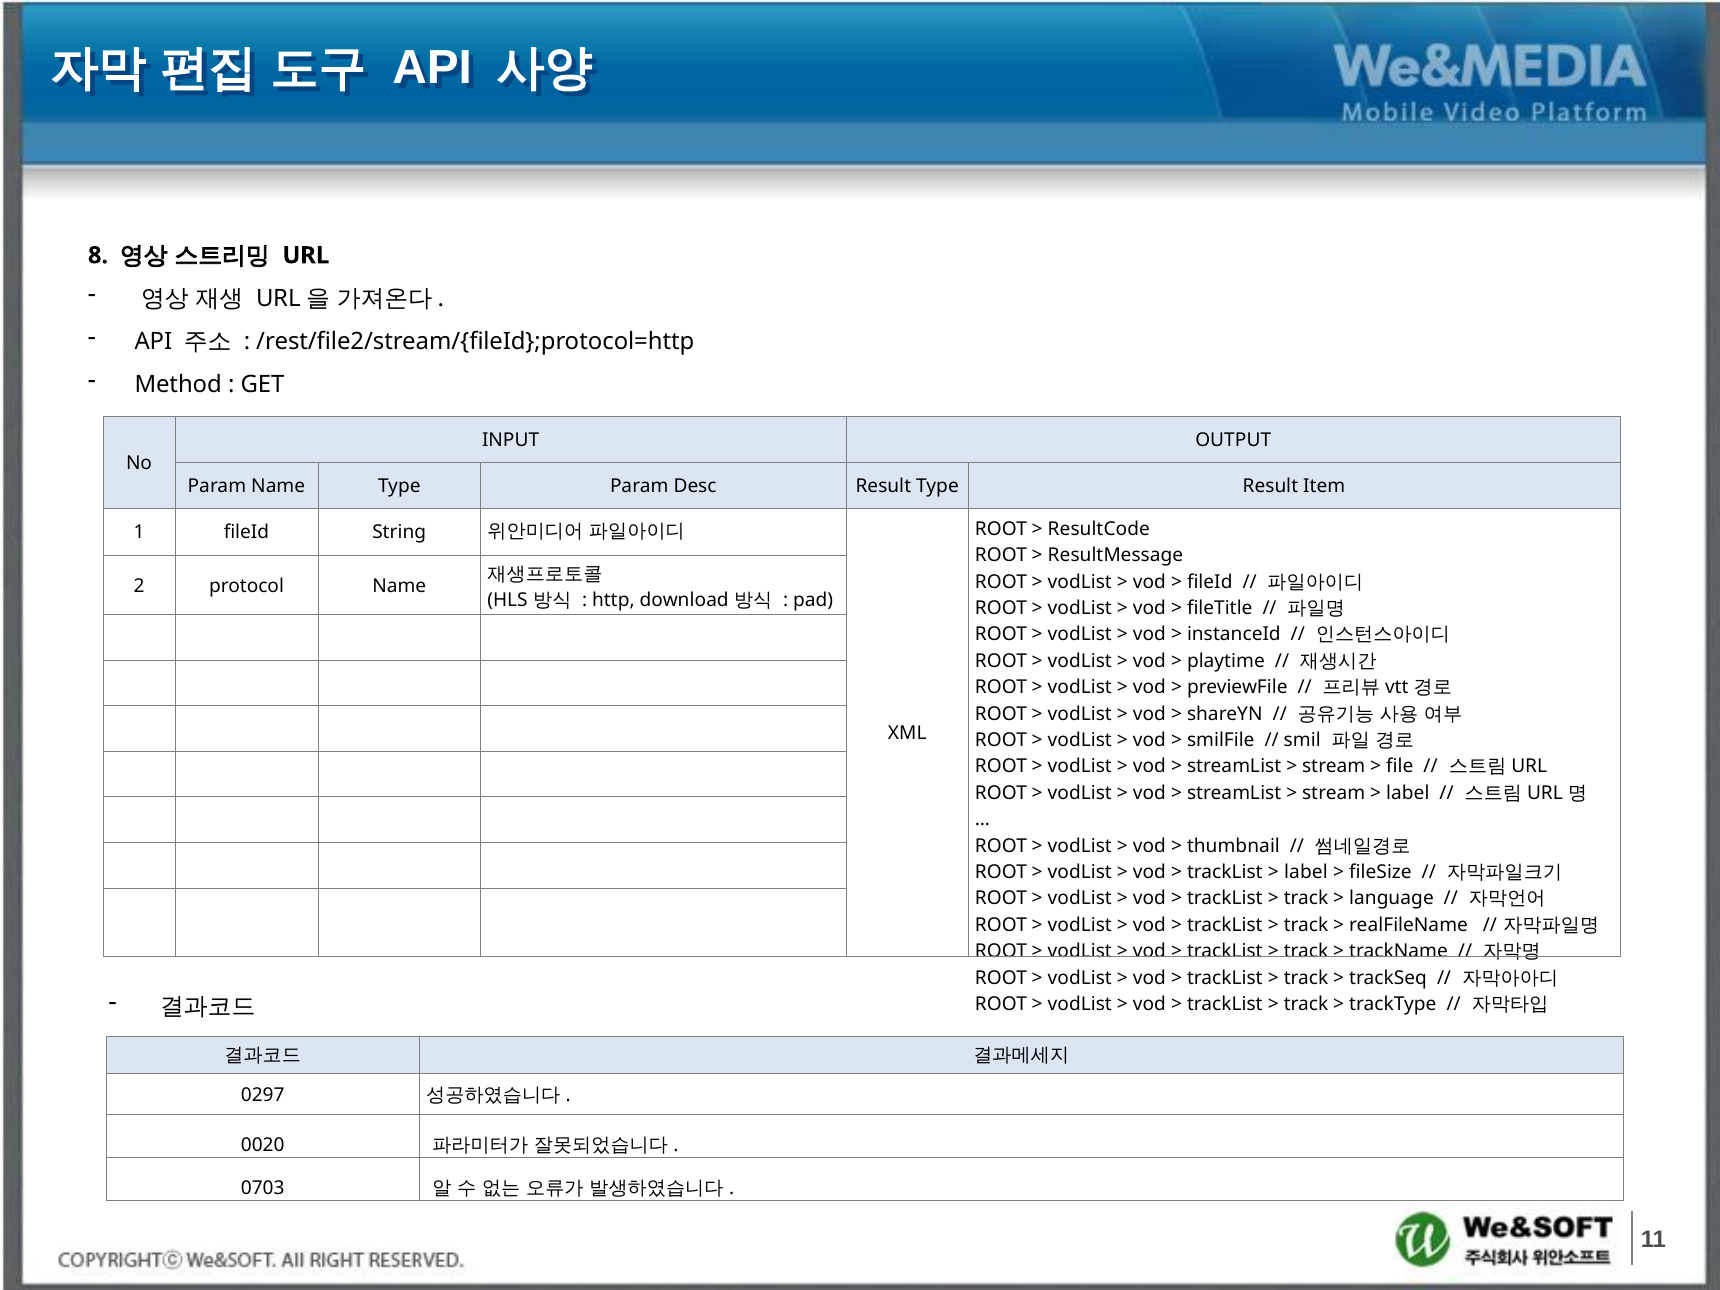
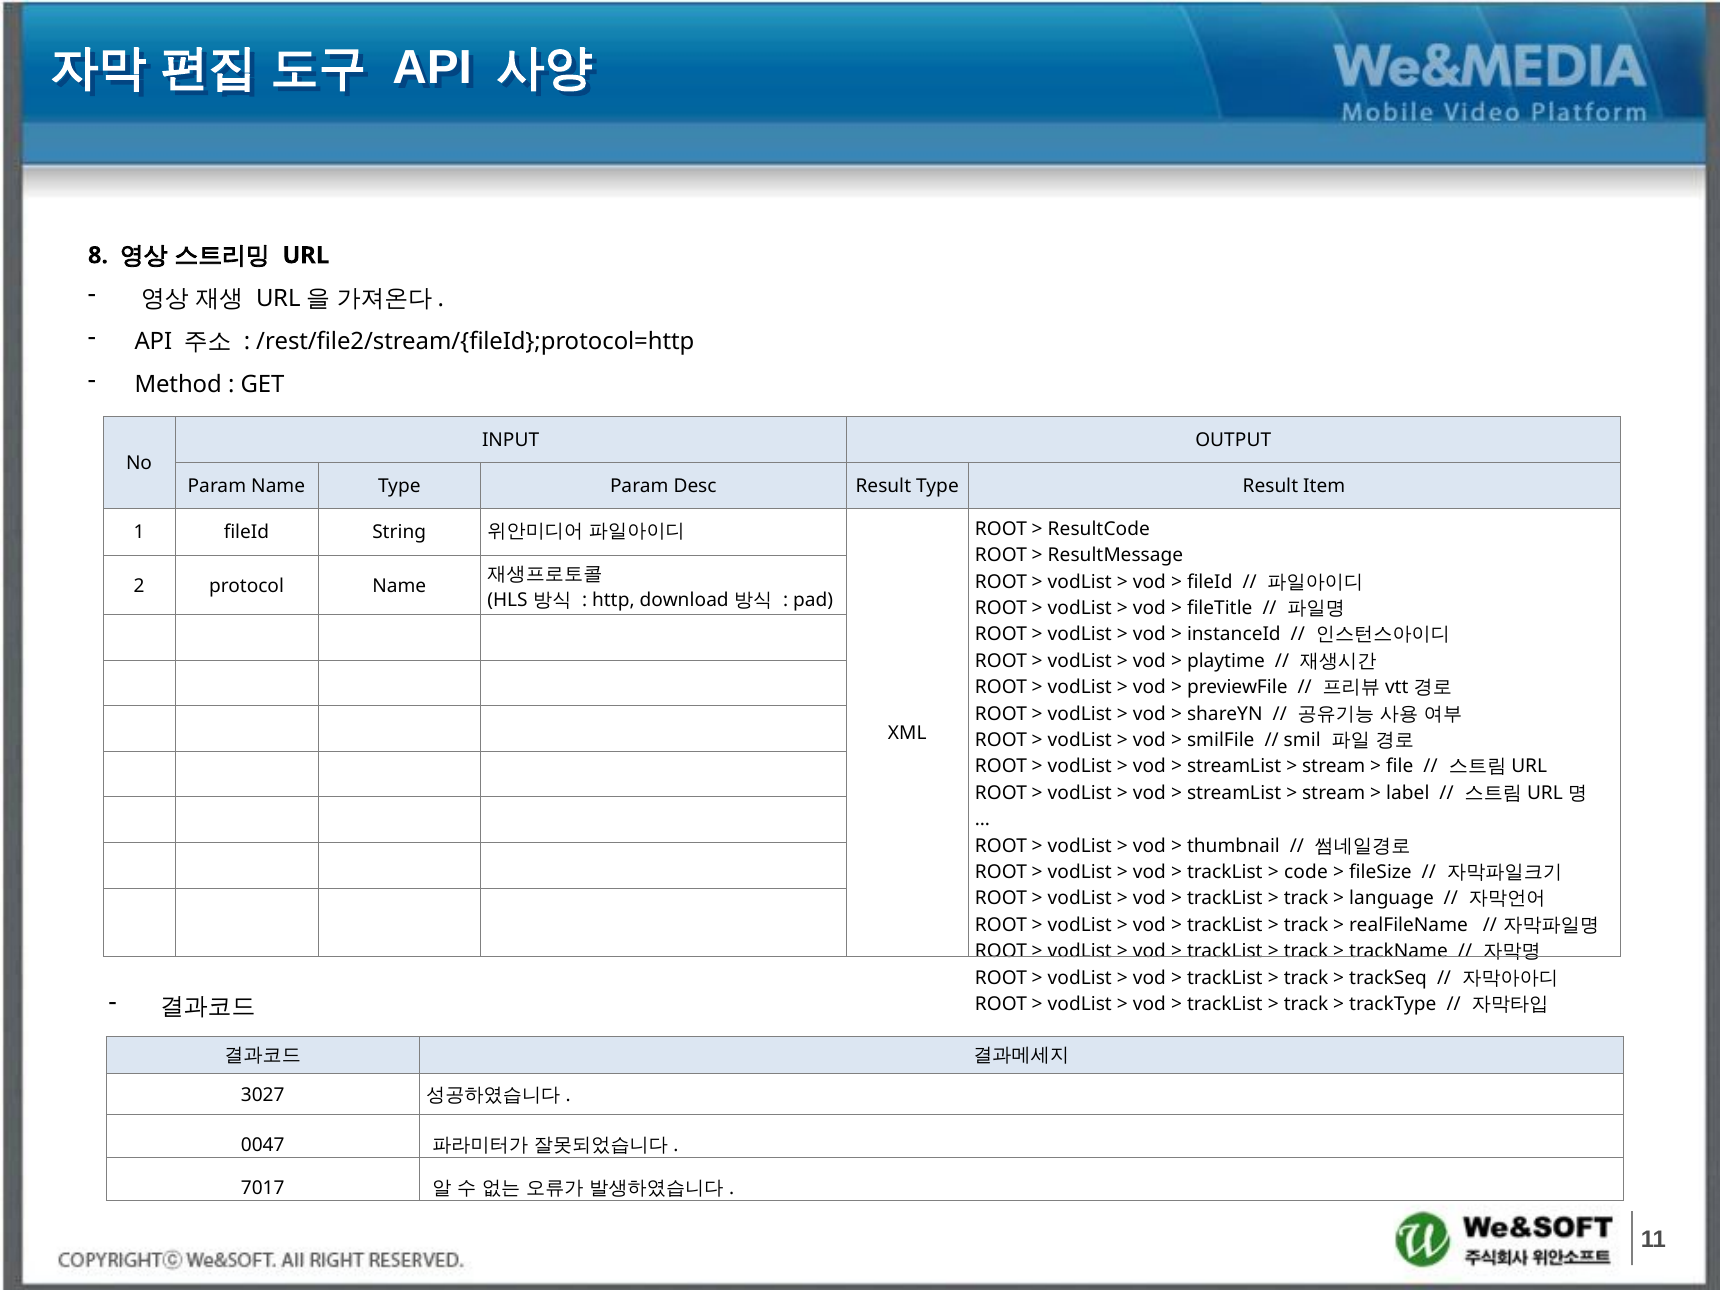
label at (1306, 872): label -> code
0297: 0297 -> 3027
0020: 0020 -> 0047
0703: 0703 -> 7017
